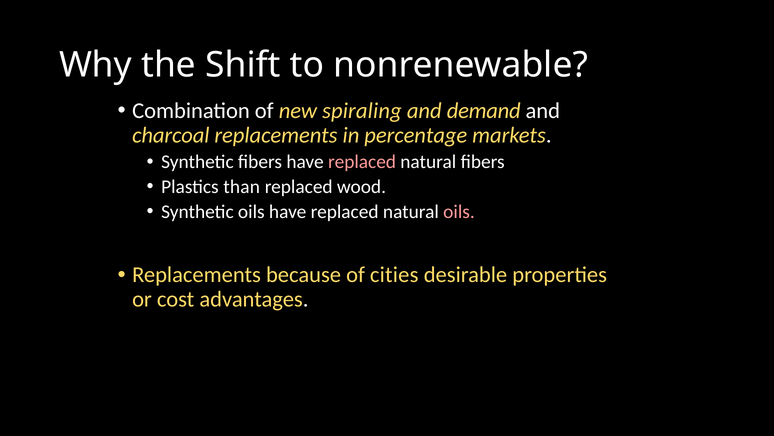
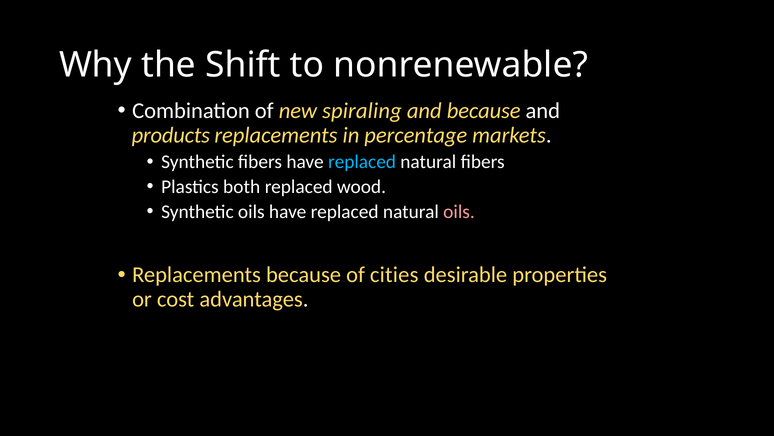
and demand: demand -> because
charcoal: charcoal -> products
replaced at (362, 162) colour: pink -> light blue
than: than -> both
